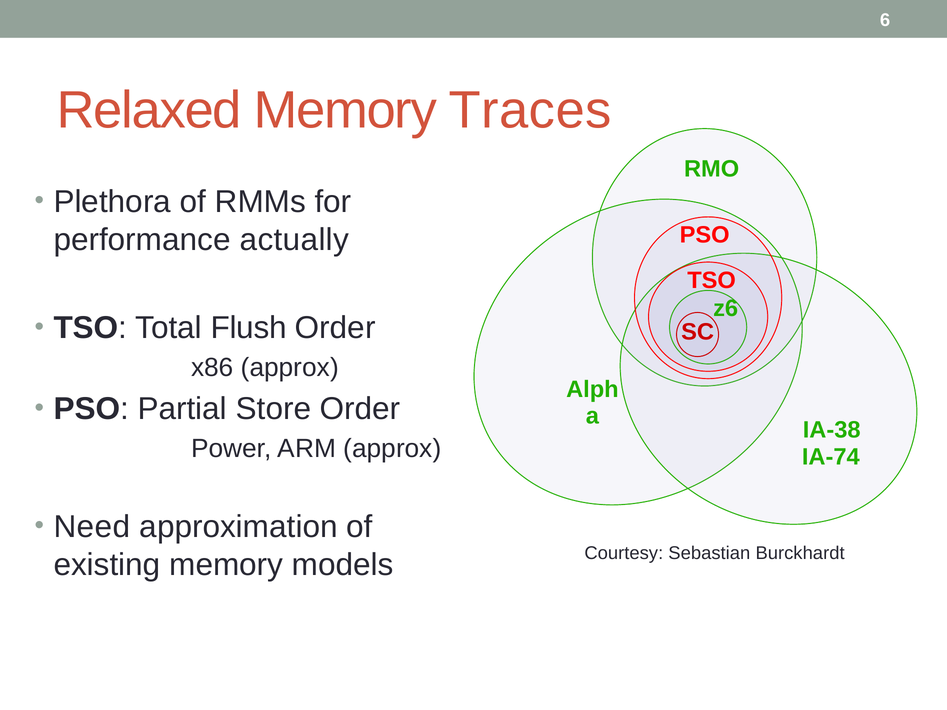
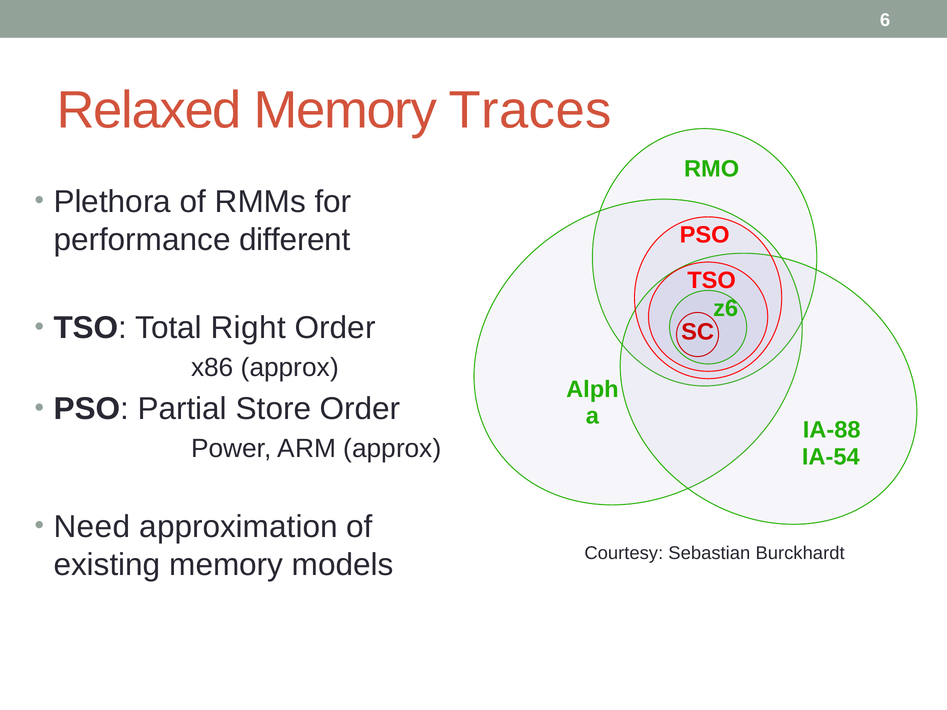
actually: actually -> different
Flush: Flush -> Right
IA-38: IA-38 -> IA-88
IA-74: IA-74 -> IA-54
